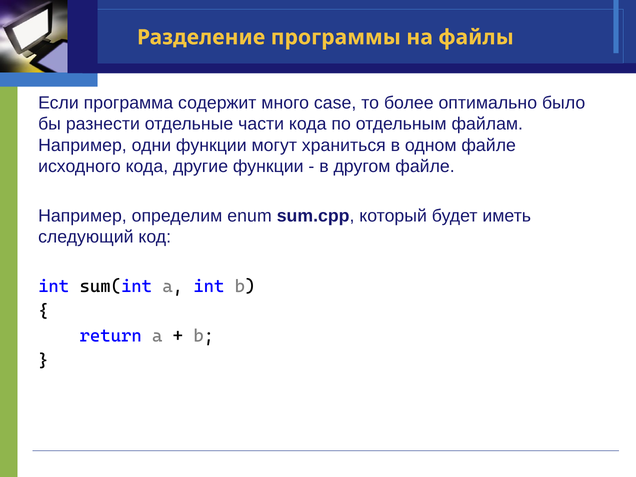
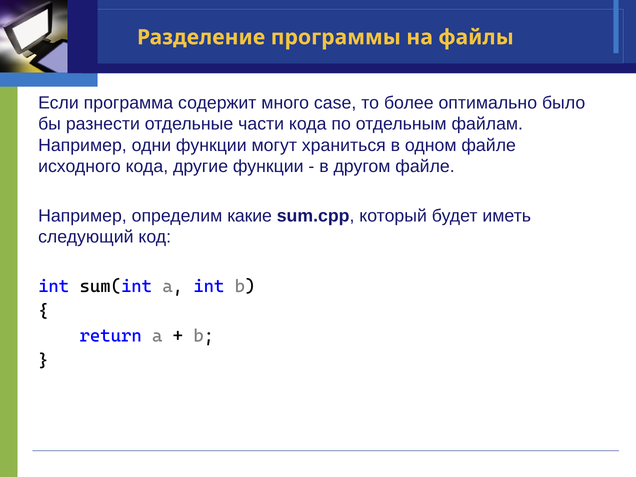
enum: enum -> какие
